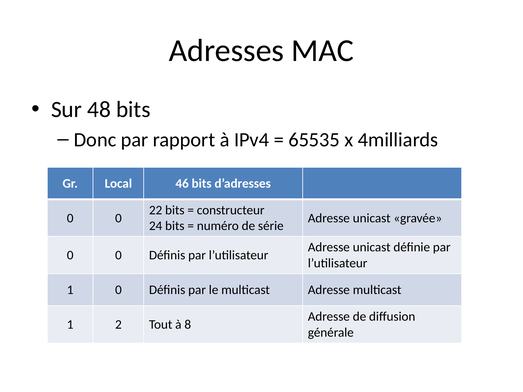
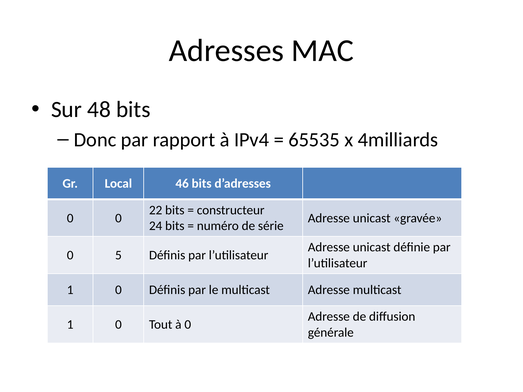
0 at (118, 255): 0 -> 5
2 at (118, 325): 2 -> 0
à 8: 8 -> 0
